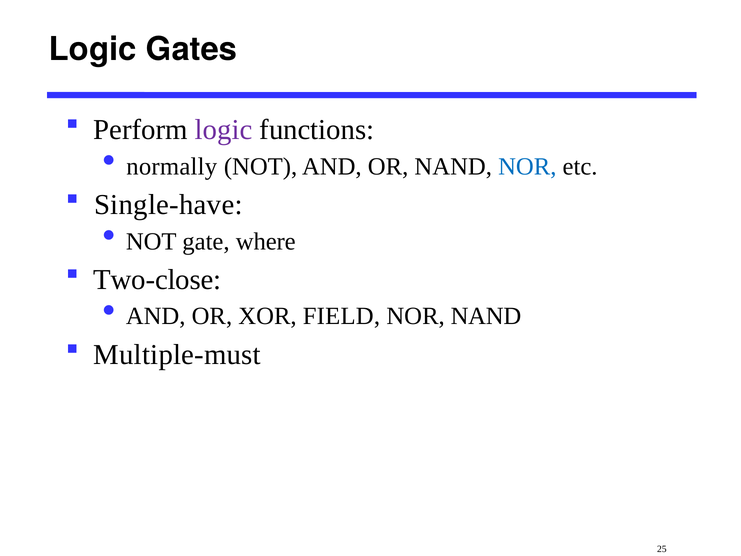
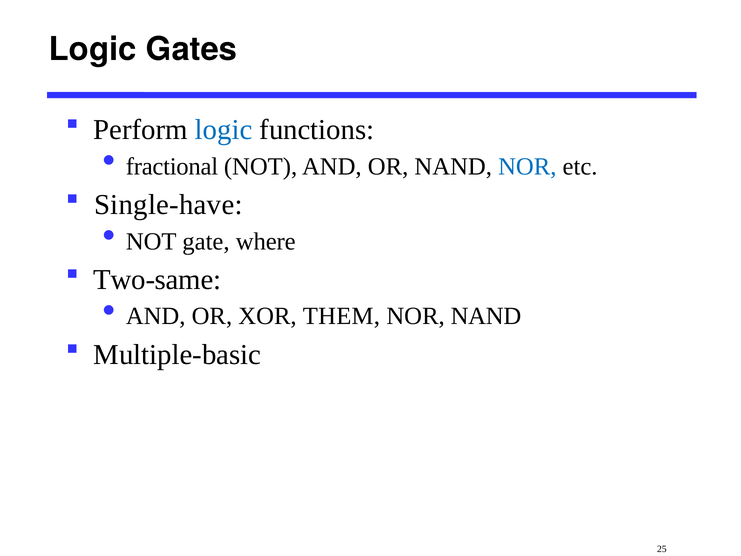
logic at (224, 130) colour: purple -> blue
normally: normally -> fractional
Two-close: Two-close -> Two-same
FIELD: FIELD -> THEM
Multiple-must: Multiple-must -> Multiple-basic
